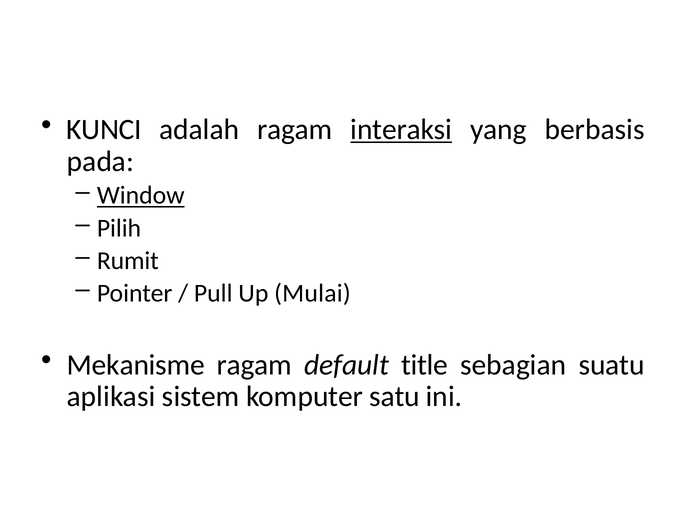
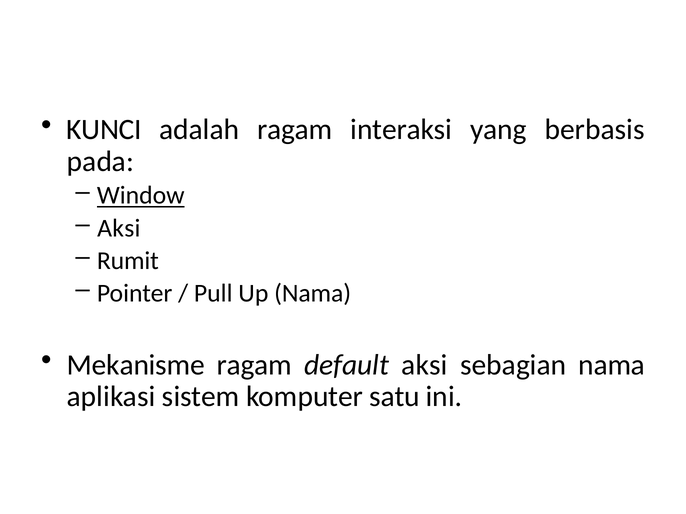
interaksi underline: present -> none
Pilih at (119, 228): Pilih -> Aksi
Up Mulai: Mulai -> Nama
default title: title -> aksi
sebagian suatu: suatu -> nama
